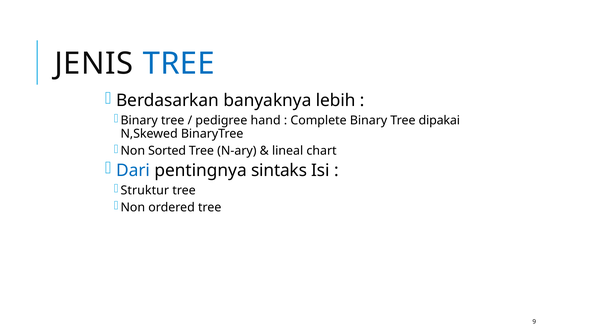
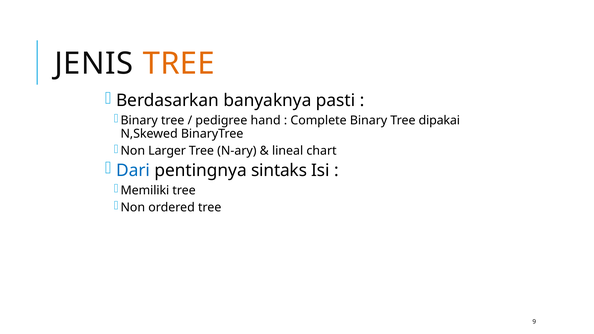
TREE at (179, 64) colour: blue -> orange
lebih: lebih -> pasti
Sorted: Sorted -> Larger
Struktur: Struktur -> Memiliki
